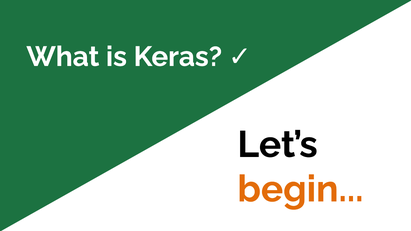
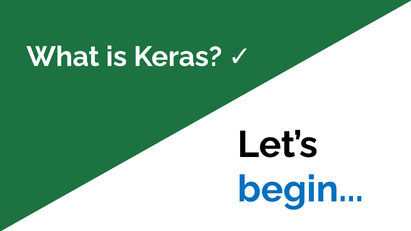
begin colour: orange -> blue
